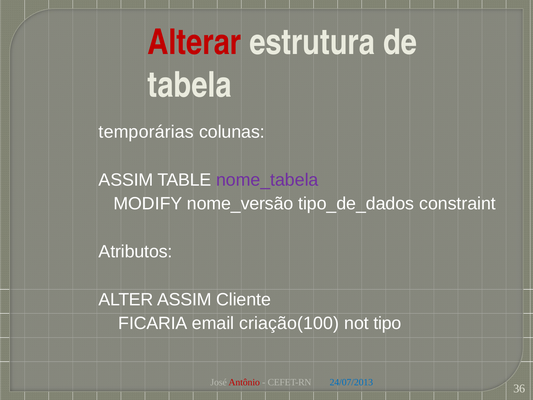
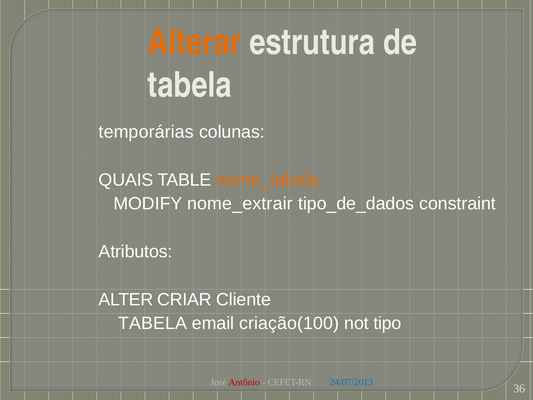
Alterar colour: red -> orange
ASSIM at (126, 180): ASSIM -> QUAIS
nome_tabela colour: purple -> orange
nome_versão: nome_versão -> nome_extrair
ALTER ASSIM: ASSIM -> CRIAR
FICARIA at (153, 323): FICARIA -> TABELA
